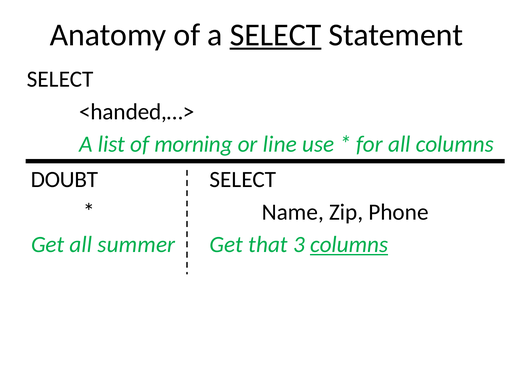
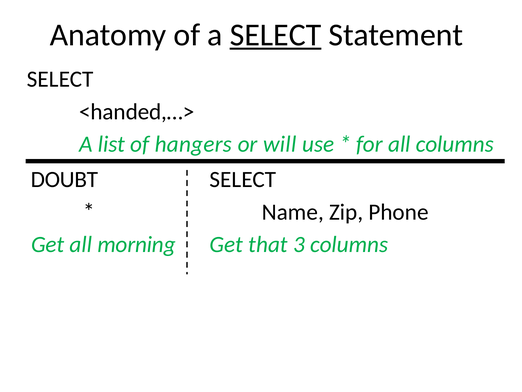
morning: morning -> hangers
line: line -> will
summer: summer -> morning
columns at (349, 244) underline: present -> none
